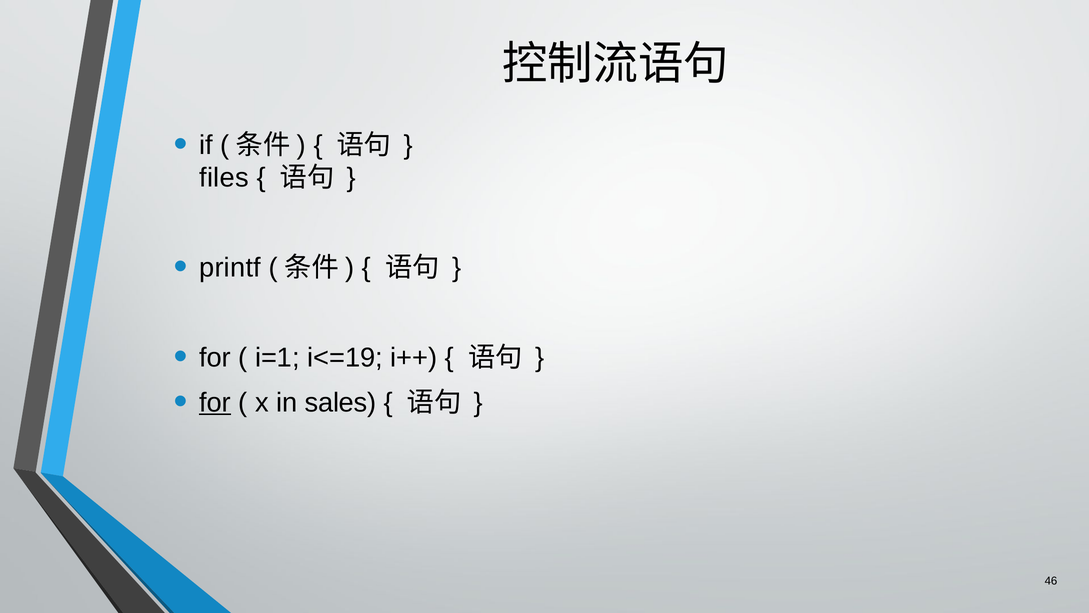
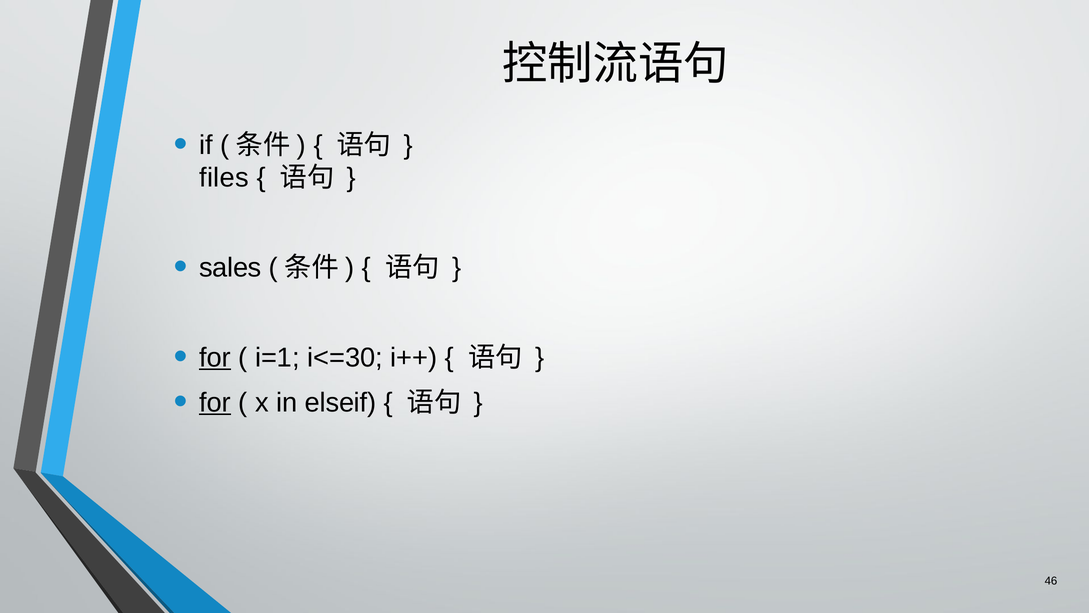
printf: printf -> sales
for at (215, 357) underline: none -> present
i<=19: i<=19 -> i<=30
sales: sales -> elseif
